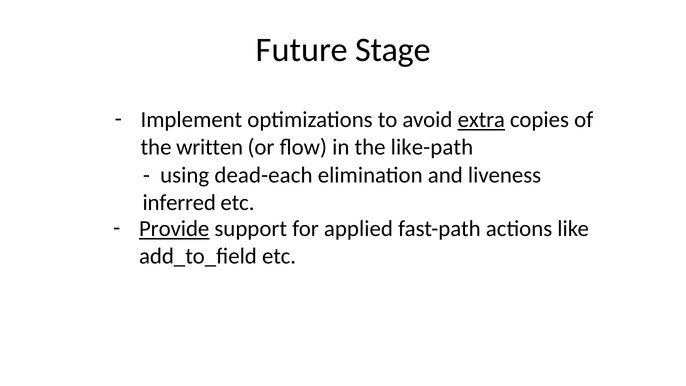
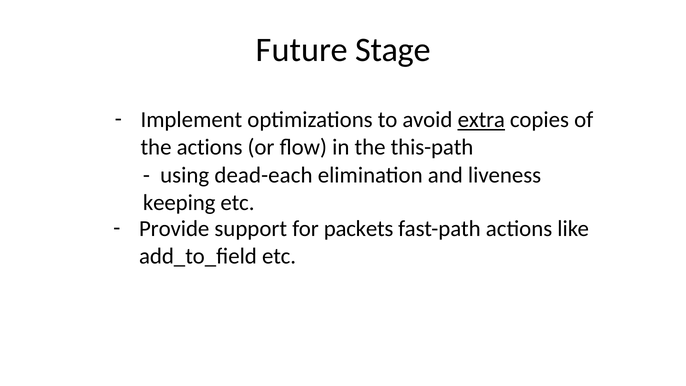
the written: written -> actions
like-path: like-path -> this-path
inferred: inferred -> keeping
Provide underline: present -> none
applied: applied -> packets
